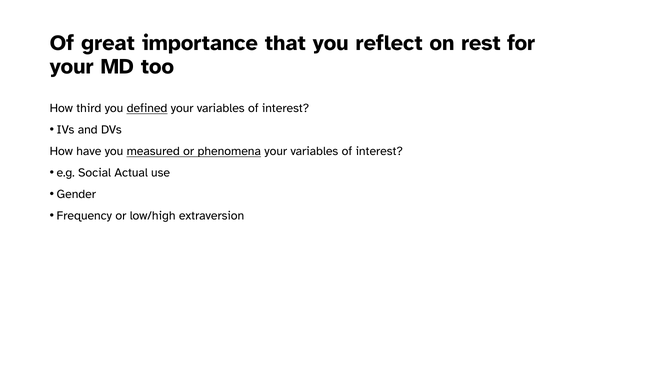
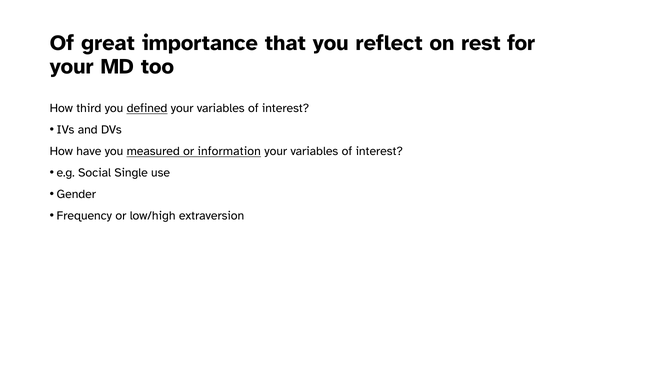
phenomena: phenomena -> information
Actual: Actual -> Single
